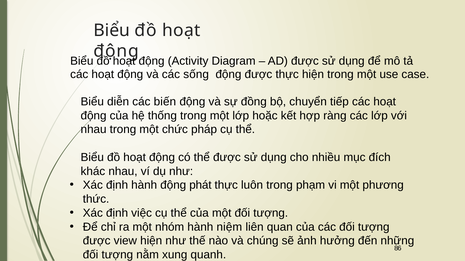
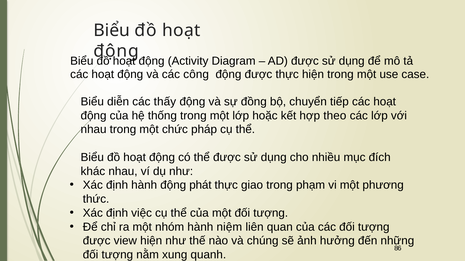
sống: sống -> công
biến: biến -> thấy
ràng: ràng -> theo
luôn: luôn -> giao
